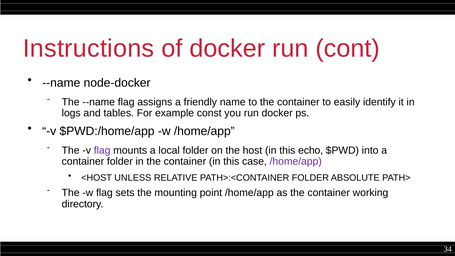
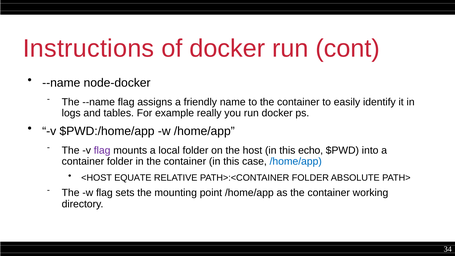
const: const -> really
/home/app at (296, 162) colour: purple -> blue
UNLESS: UNLESS -> EQUATE
